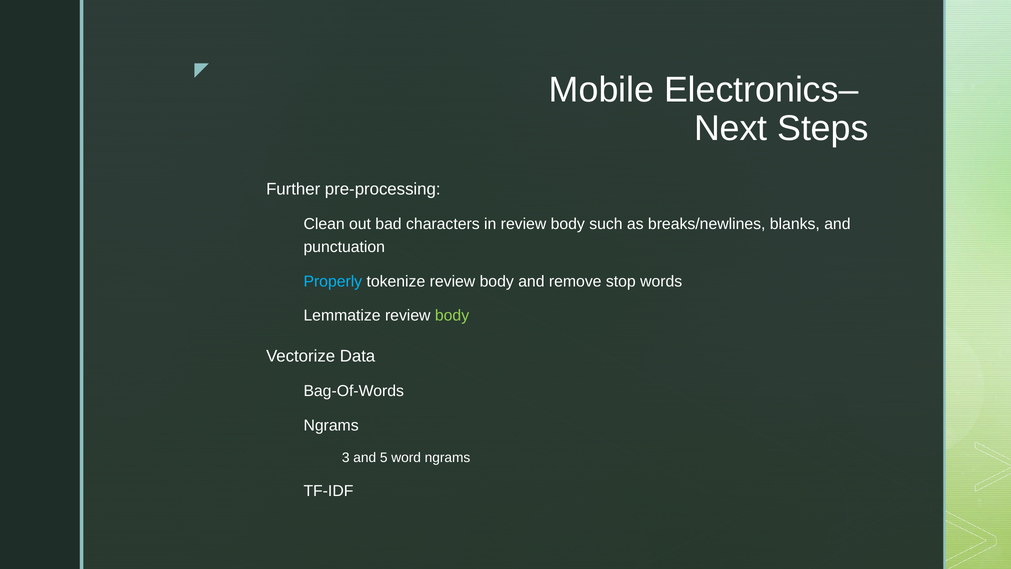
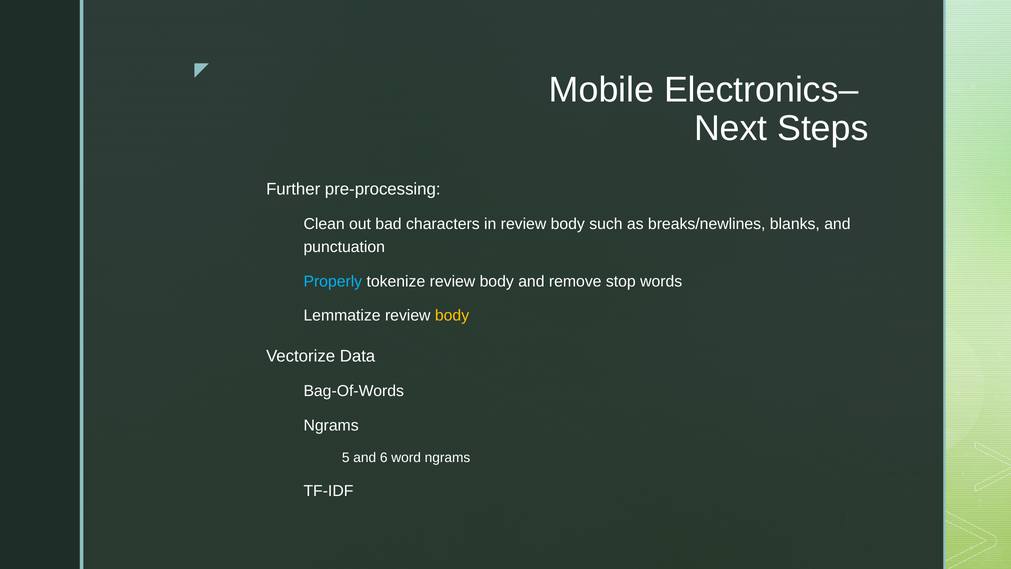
body at (452, 316) colour: light green -> yellow
3: 3 -> 5
5: 5 -> 6
